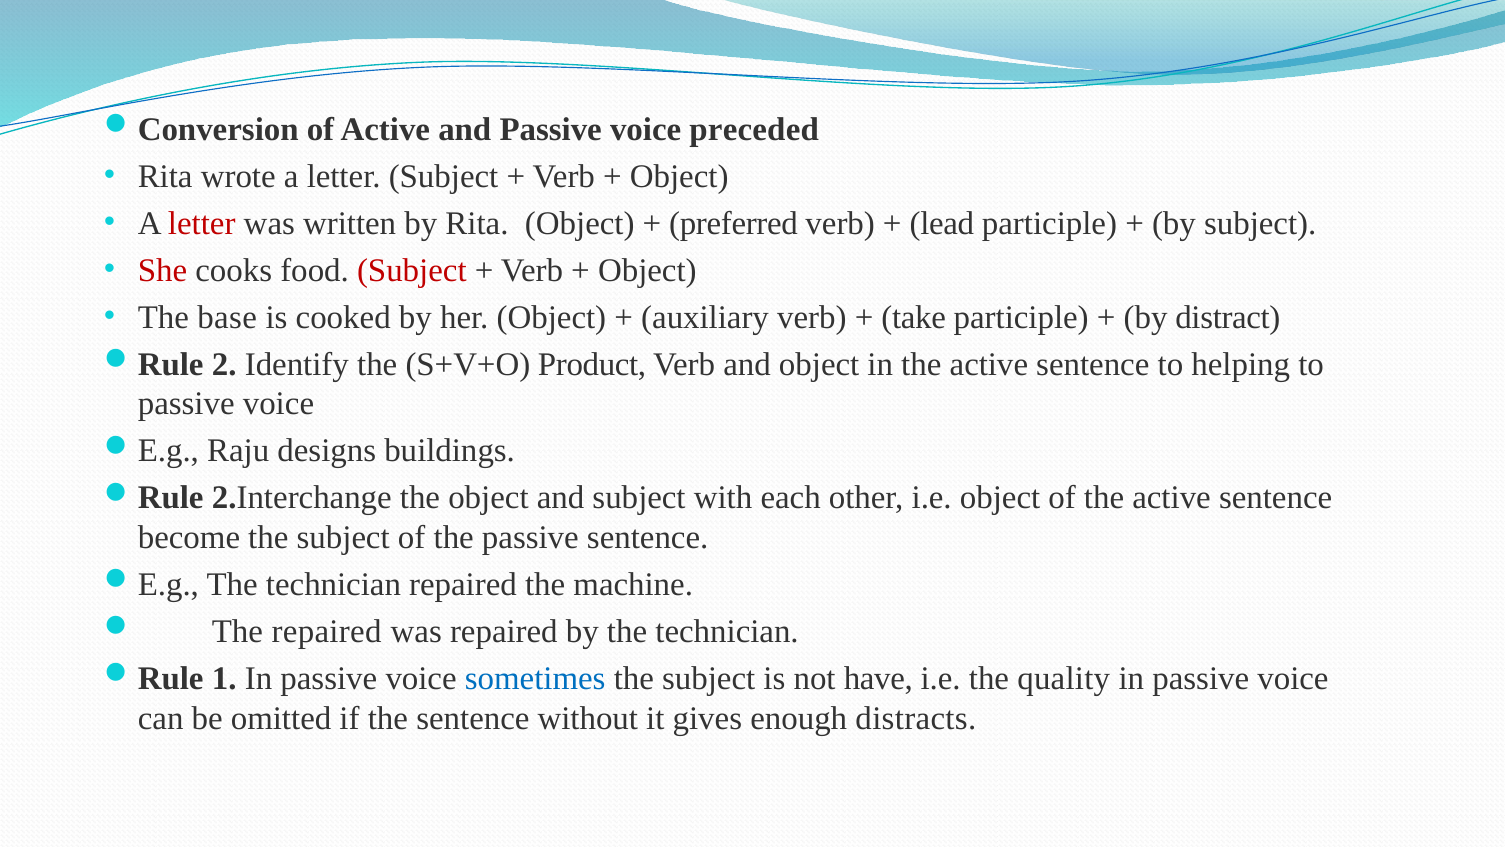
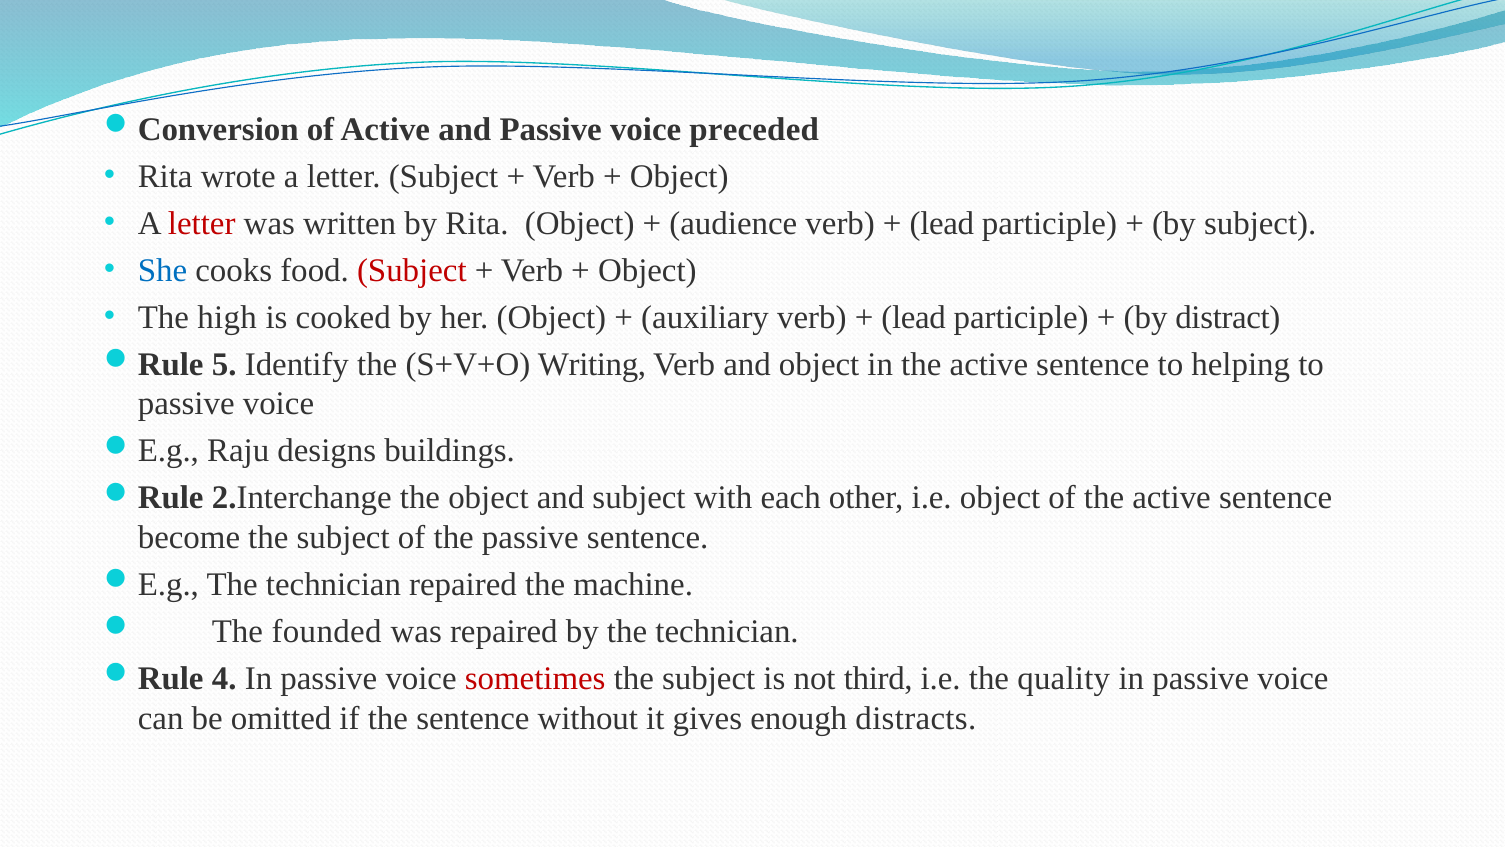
preferred: preferred -> audience
She colour: red -> blue
base: base -> high
take at (914, 317): take -> lead
2: 2 -> 5
Product: Product -> Writing
The repaired: repaired -> founded
1: 1 -> 4
sometimes colour: blue -> red
have: have -> third
